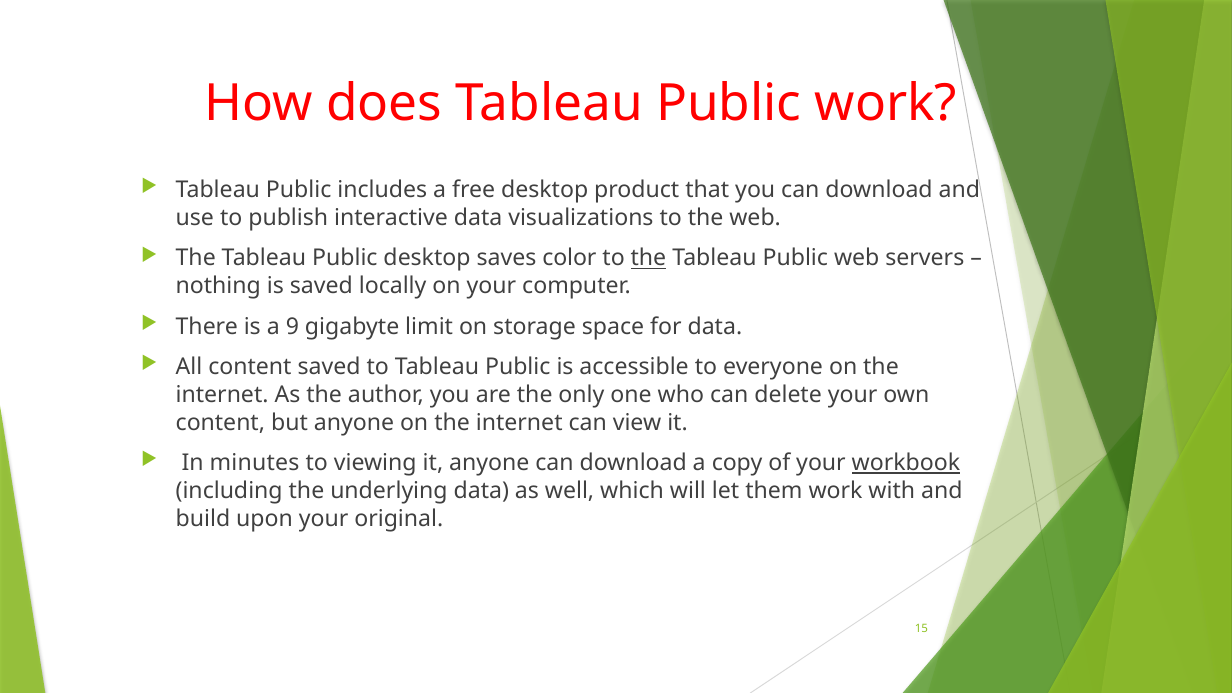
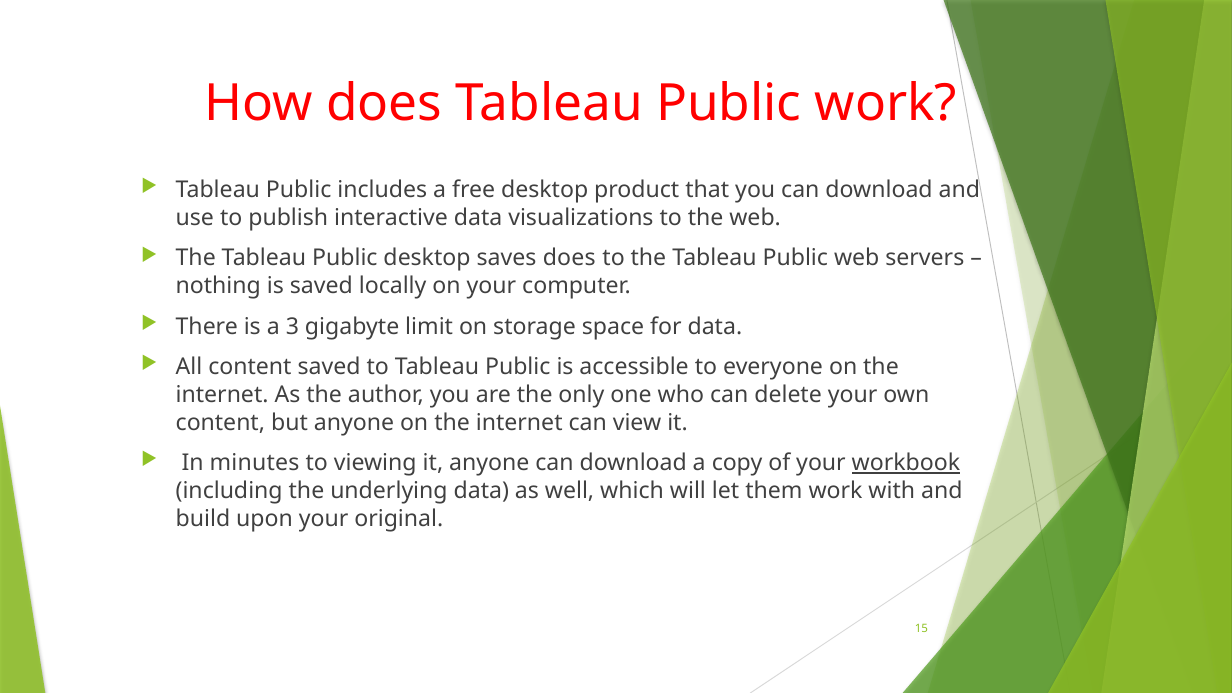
saves color: color -> does
the at (648, 258) underline: present -> none
9: 9 -> 3
